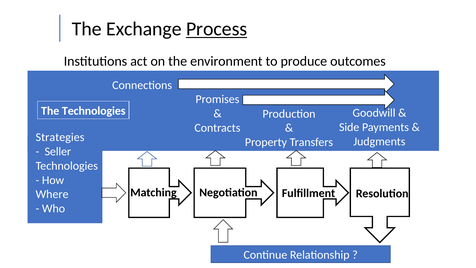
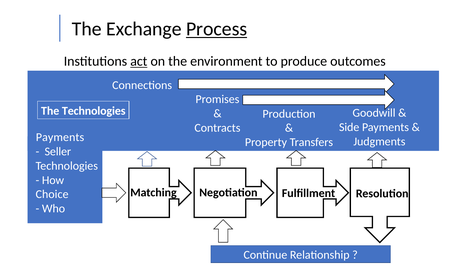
act underline: none -> present
Strategies at (60, 137): Strategies -> Payments
Where: Where -> Choice
